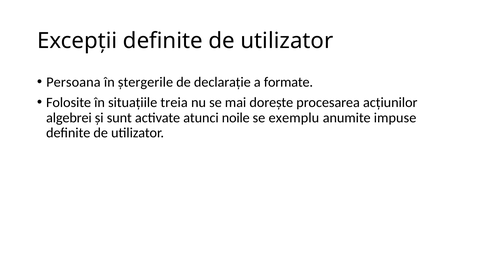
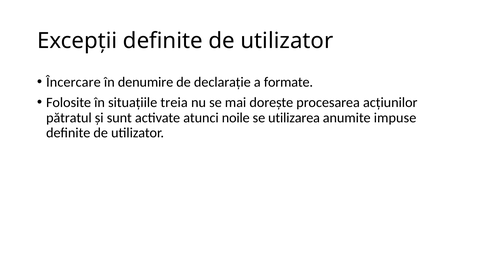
Persoana: Persoana -> Încercare
ştergerile: ştergerile -> denumire
algebrei: algebrei -> pătratul
exemplu: exemplu -> utilizarea
